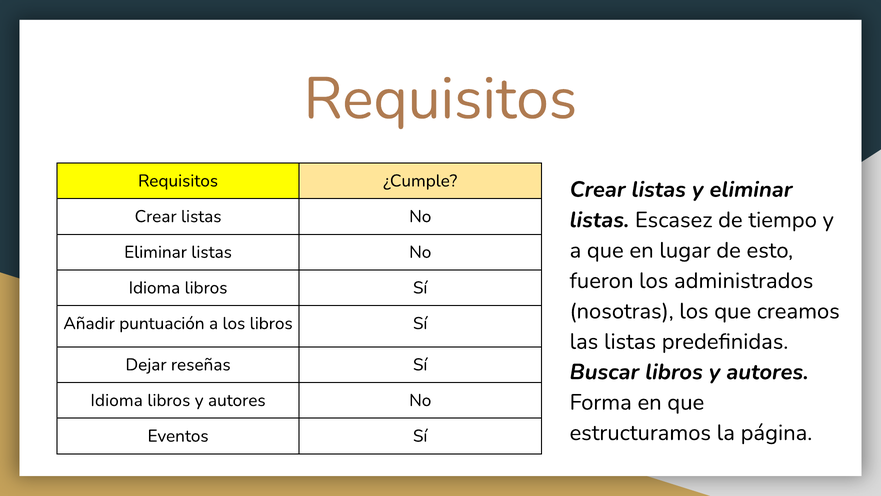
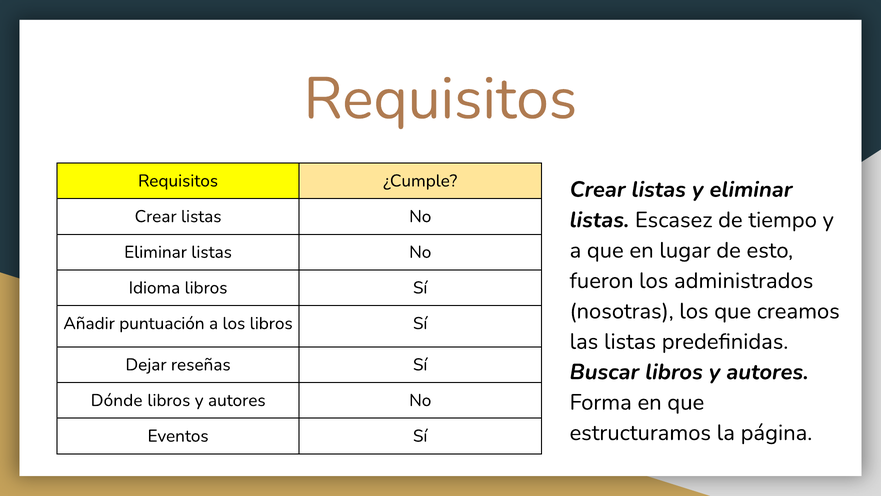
Idioma at (117, 400): Idioma -> Dónde
